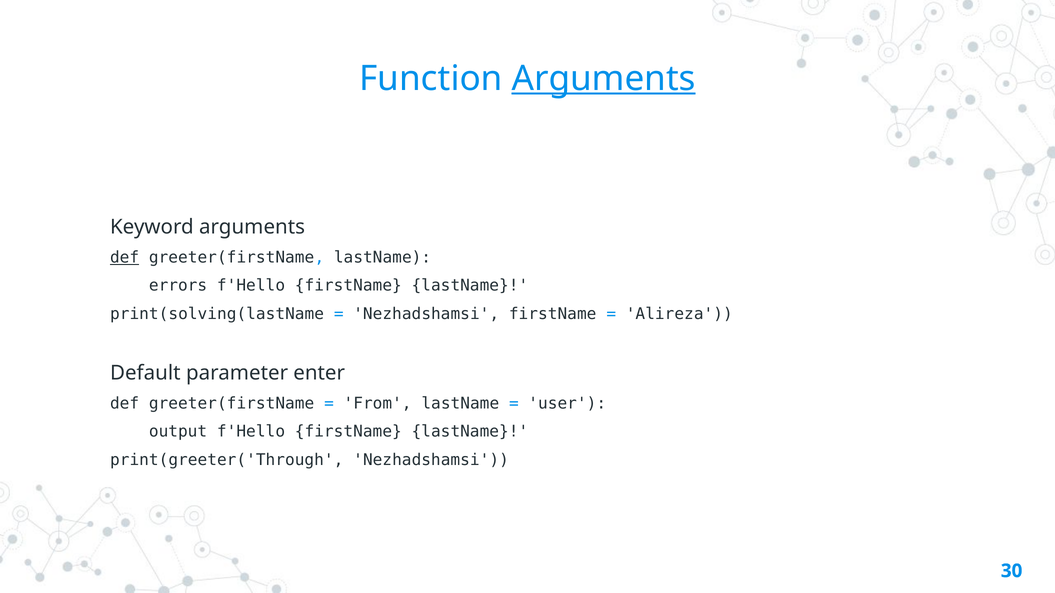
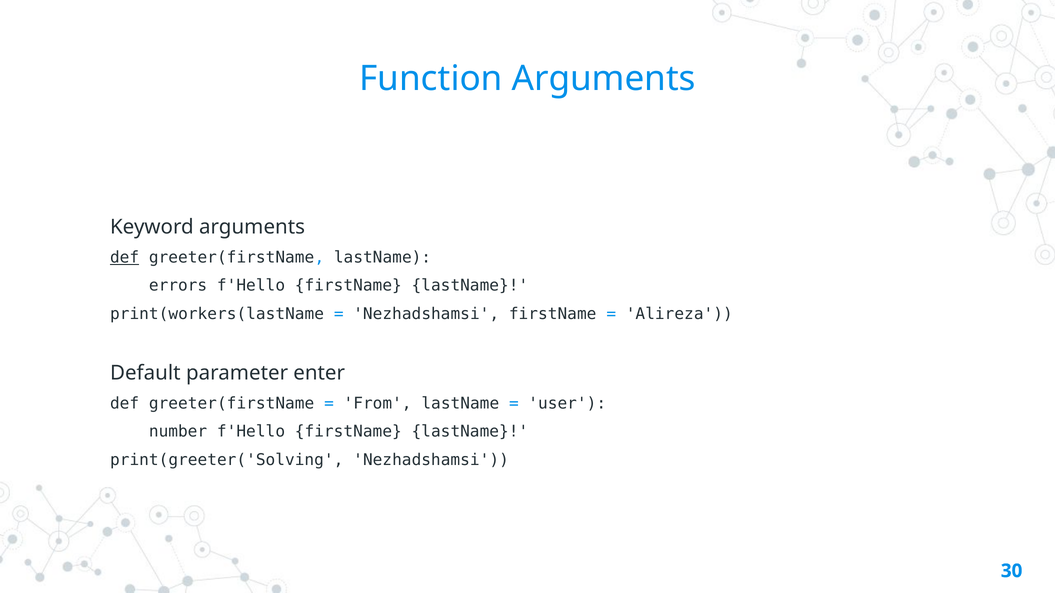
Arguments at (604, 79) underline: present -> none
print(solving(lastName: print(solving(lastName -> print(workers(lastName
output: output -> number
print(greeter('Through: print(greeter('Through -> print(greeter('Solving
